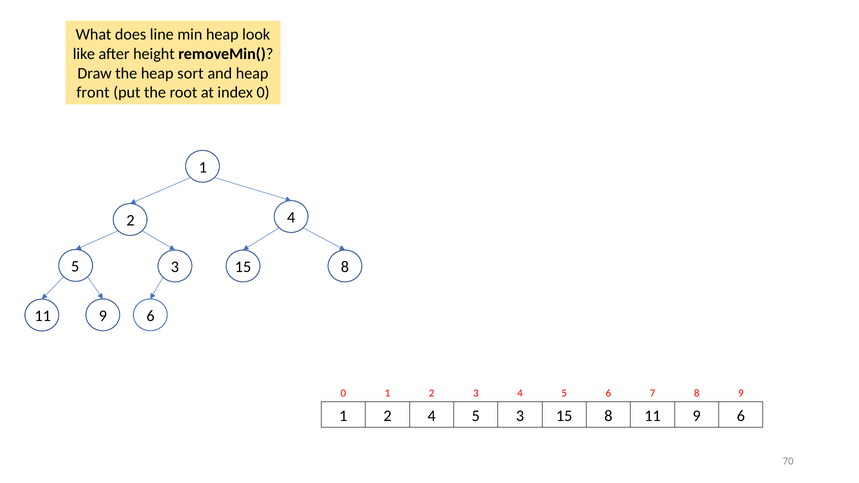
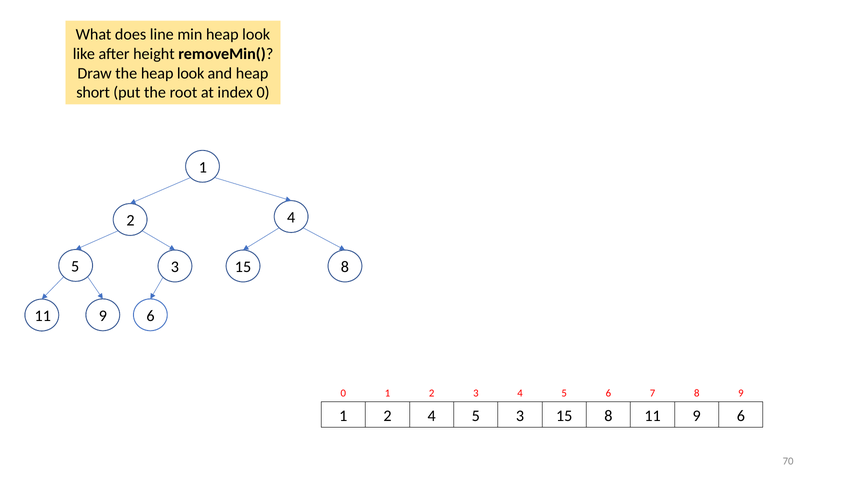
the heap sort: sort -> look
front: front -> short
